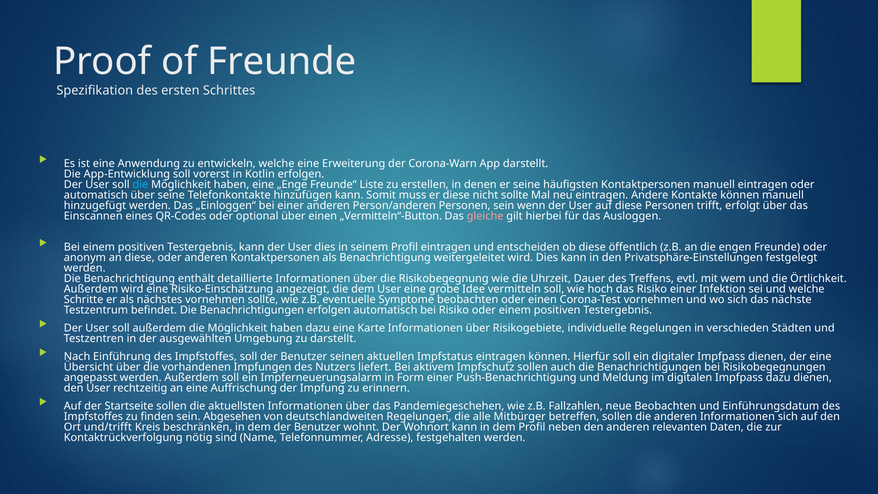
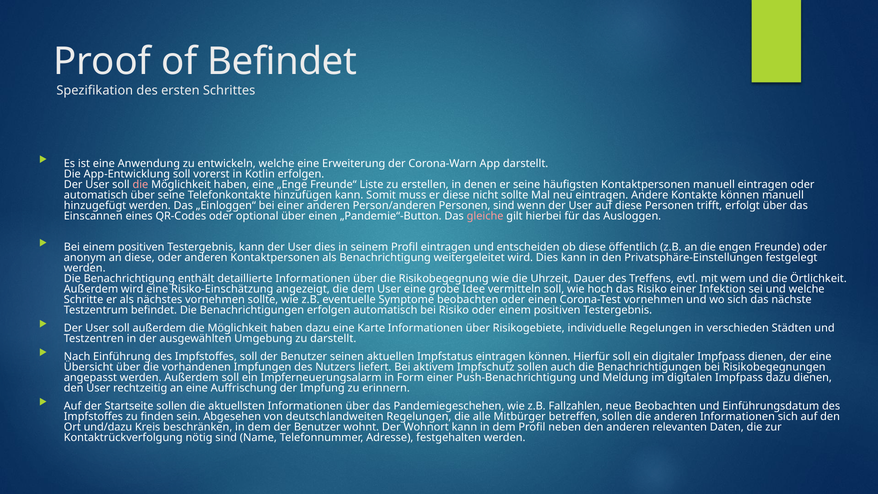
of Freunde: Freunde -> Befindet
die at (140, 184) colour: light blue -> pink
Personen sein: sein -> sind
„Vermitteln“-Button: „Vermitteln“-Button -> „Pandemie“-Button
und/trifft: und/trifft -> und/dazu
